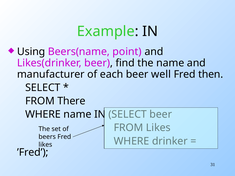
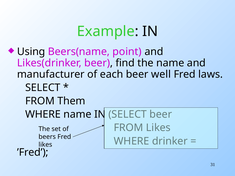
then: then -> laws
There: There -> Them
